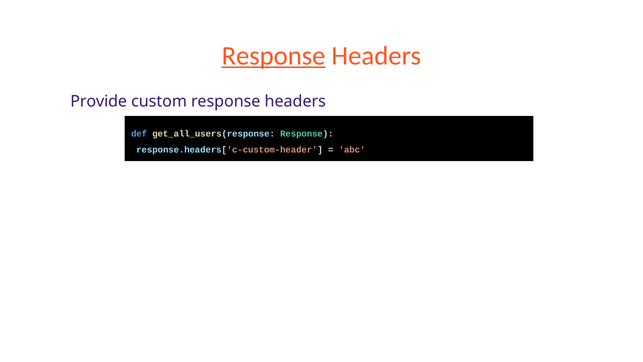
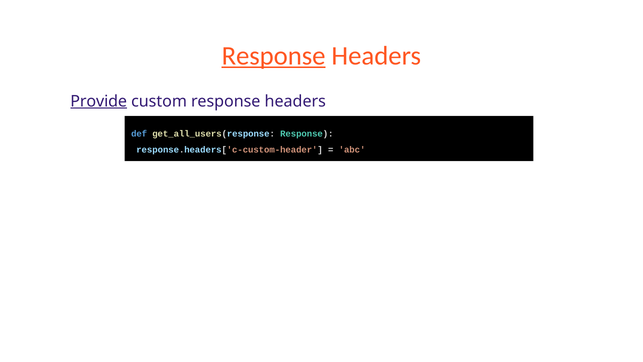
Provide underline: none -> present
